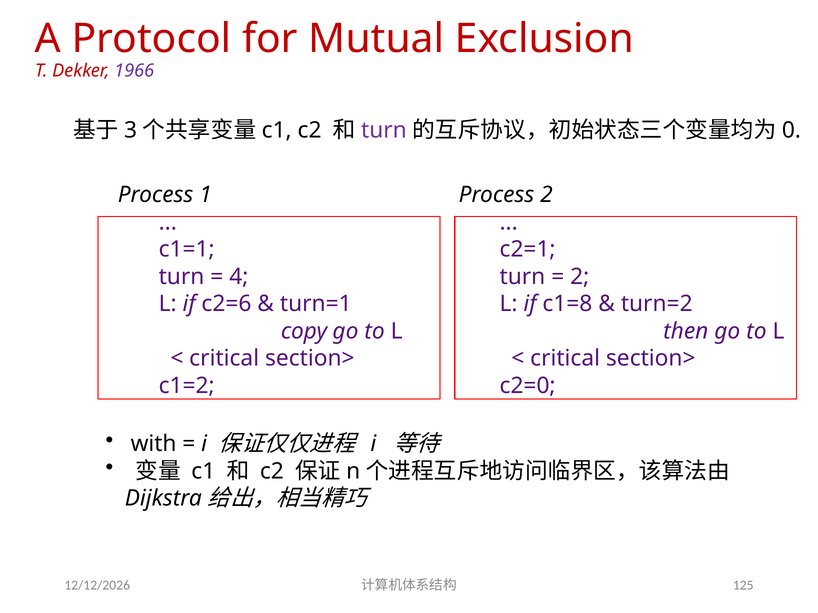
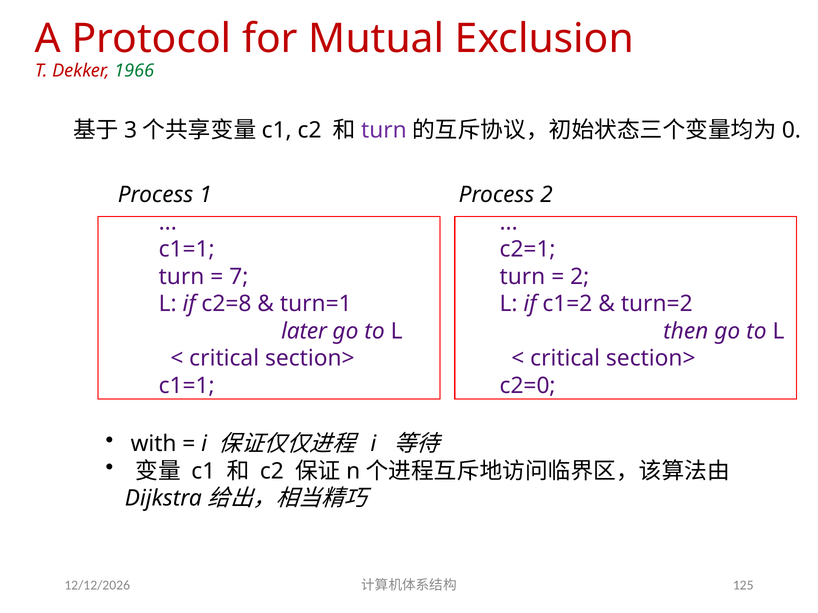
1966 colour: purple -> green
4: 4 -> 7
c2=6: c2=6 -> c2=8
c1=8: c1=8 -> c1=2
copy: copy -> later
c1=2 at (187, 386): c1=2 -> c1=1
